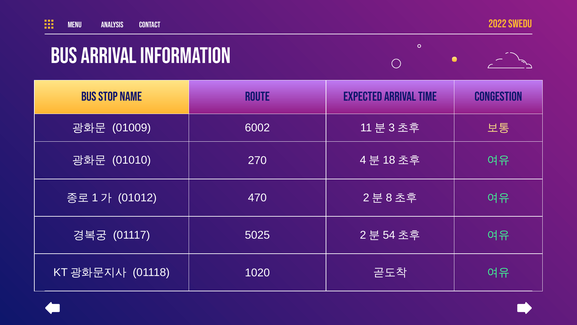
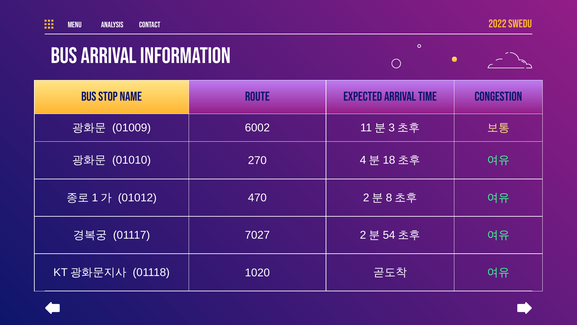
5025: 5025 -> 7027
